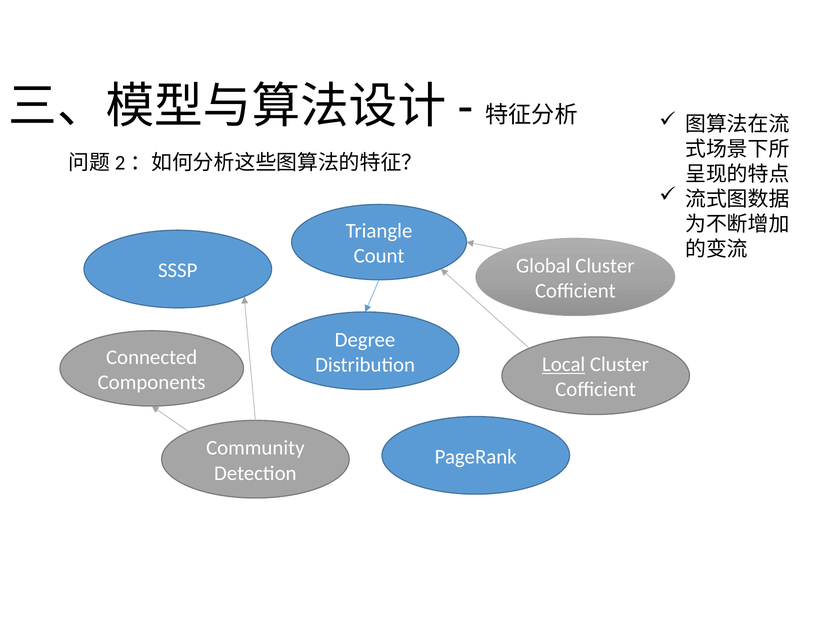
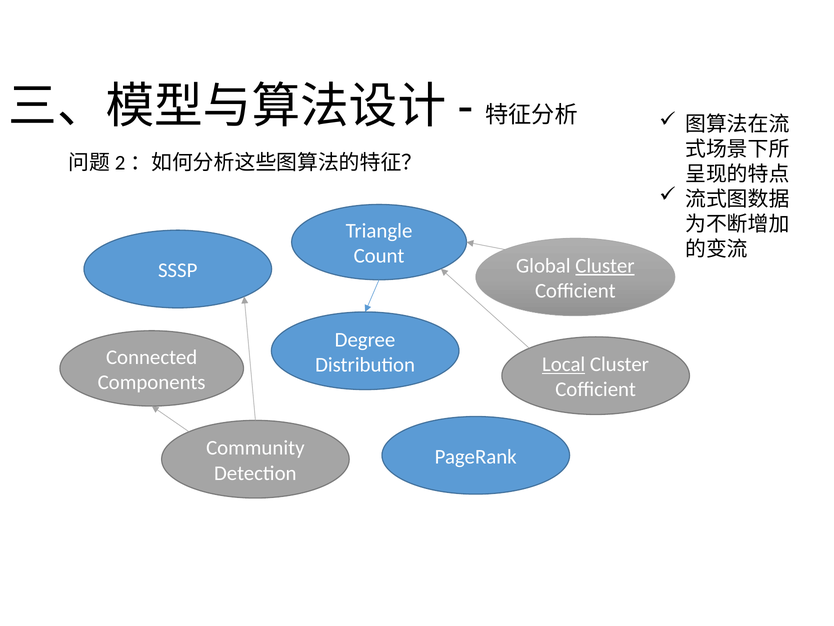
Cluster at (605, 266) underline: none -> present
